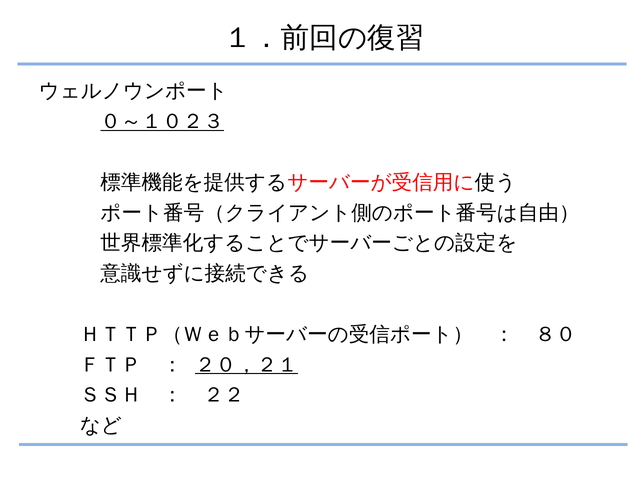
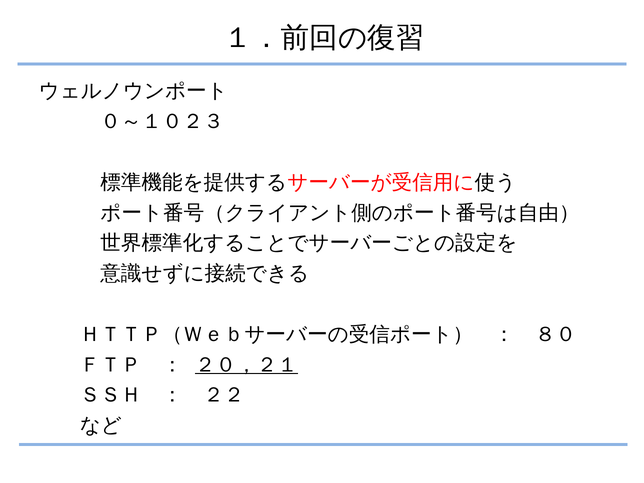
０～１０２３ underline: present -> none
